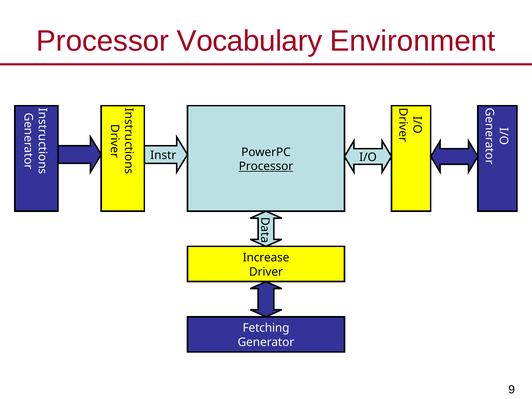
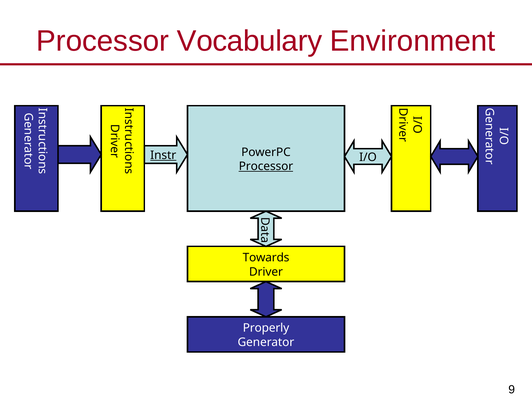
Instr underline: none -> present
Increase: Increase -> Towards
Fetching: Fetching -> Properly
